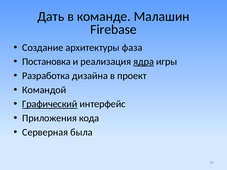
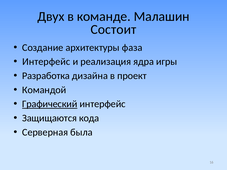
Дать: Дать -> Двух
Firebase: Firebase -> Состоит
Постановка at (46, 62): Постановка -> Интерфейс
ядра underline: present -> none
Приложения: Приложения -> Защищаются
